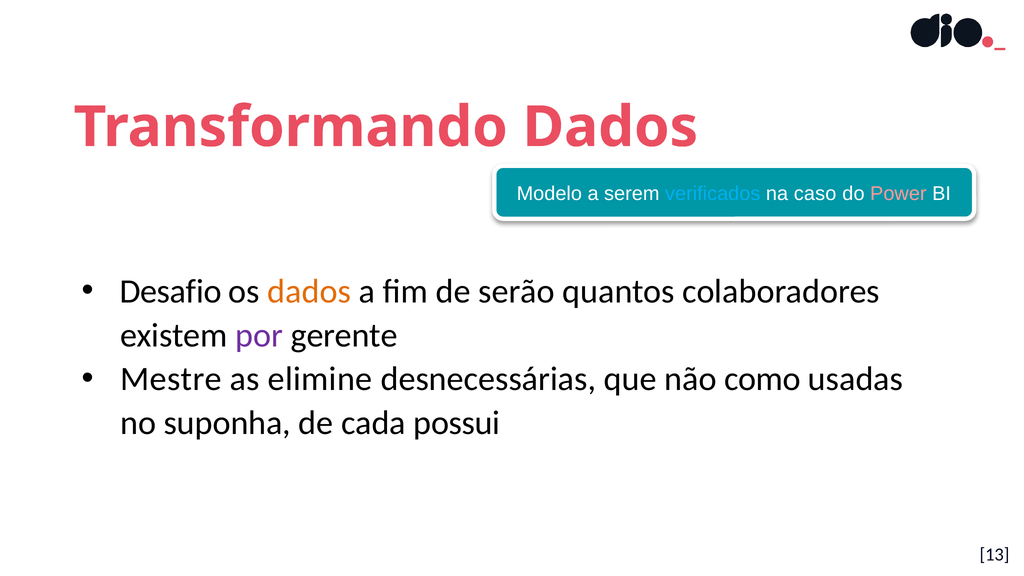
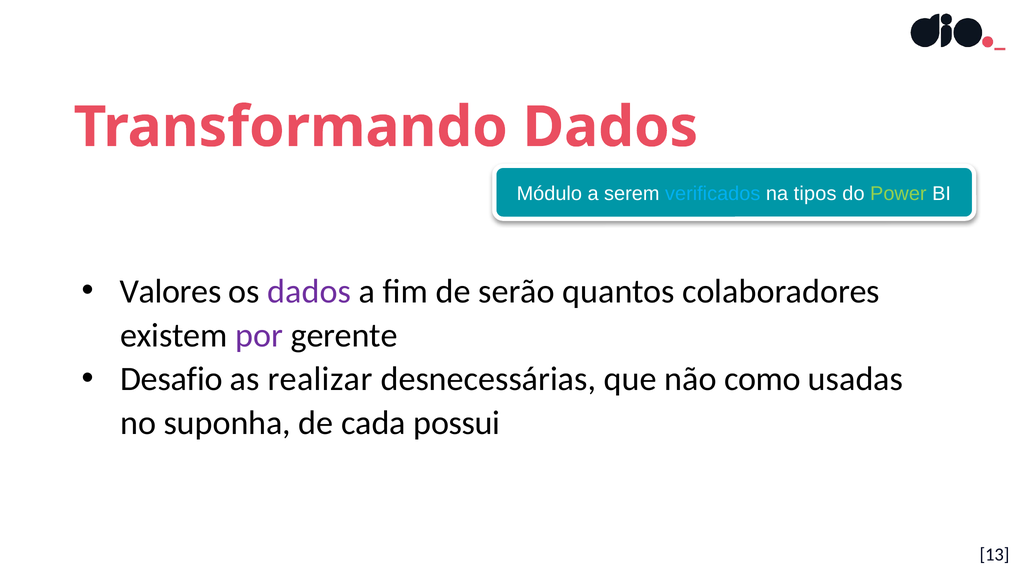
Modelo: Modelo -> Módulo
caso: caso -> tipos
Power colour: pink -> light green
Desafio: Desafio -> Valores
dados at (309, 291) colour: orange -> purple
Mestre: Mestre -> Desafio
elimine: elimine -> realizar
